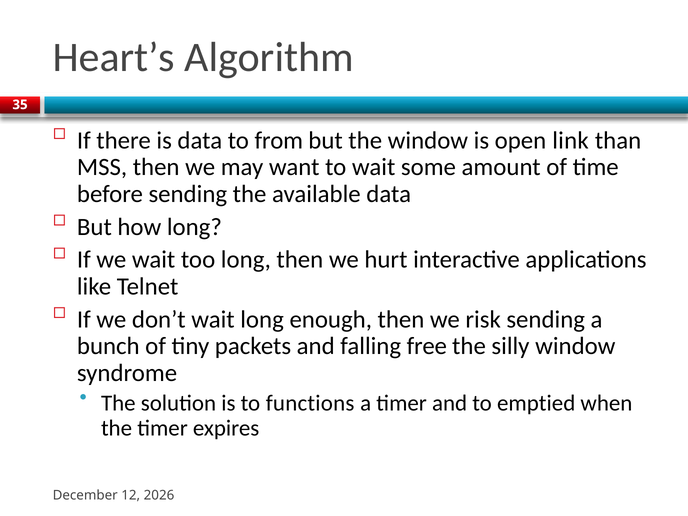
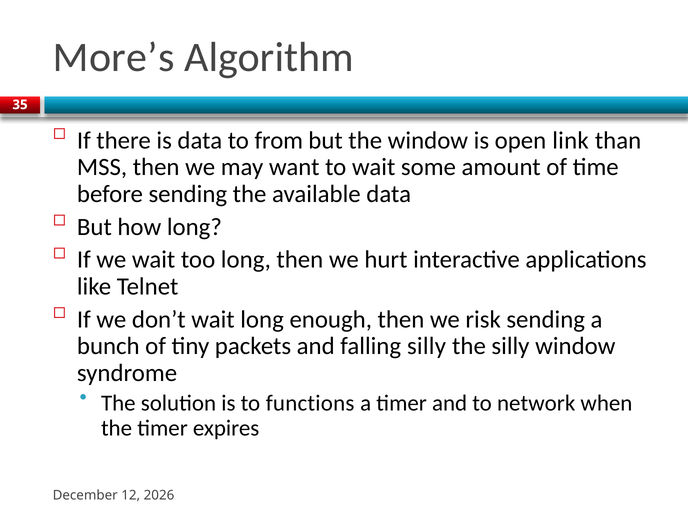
Heart’s: Heart’s -> More’s
falling free: free -> silly
emptied: emptied -> network
